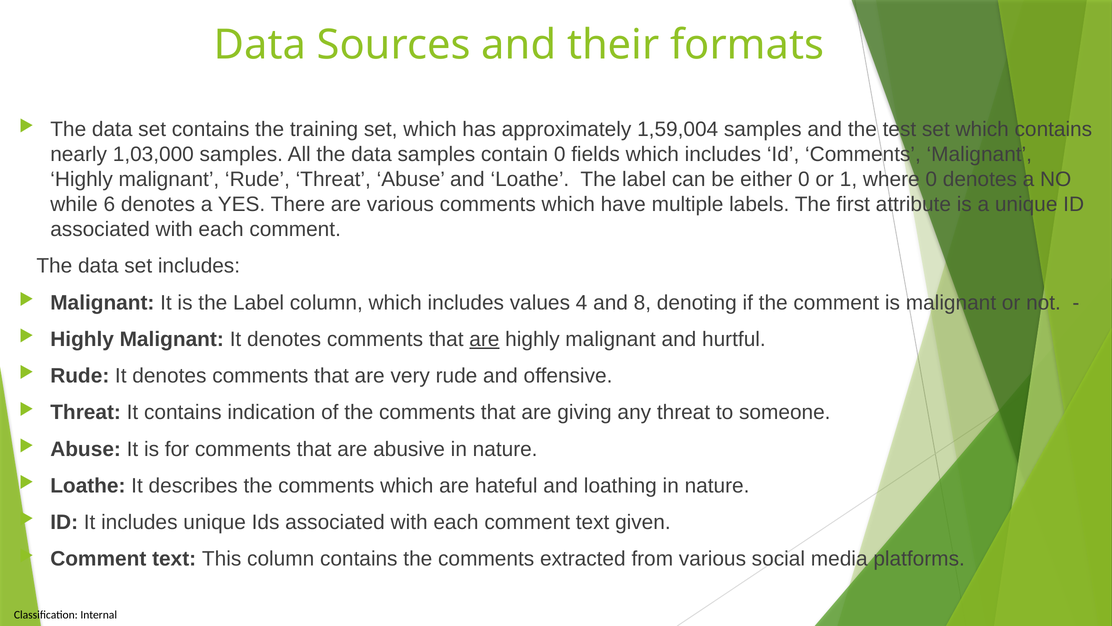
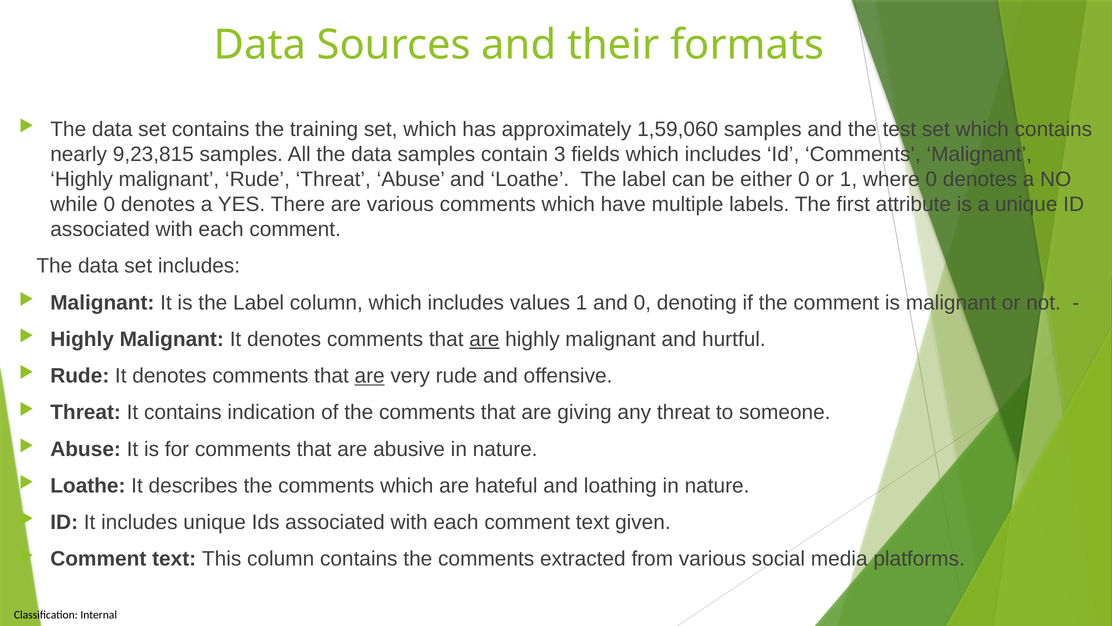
1,59,004: 1,59,004 -> 1,59,060
1,03,000: 1,03,000 -> 9,23,815
contain 0: 0 -> 3
while 6: 6 -> 0
values 4: 4 -> 1
and 8: 8 -> 0
are at (370, 376) underline: none -> present
